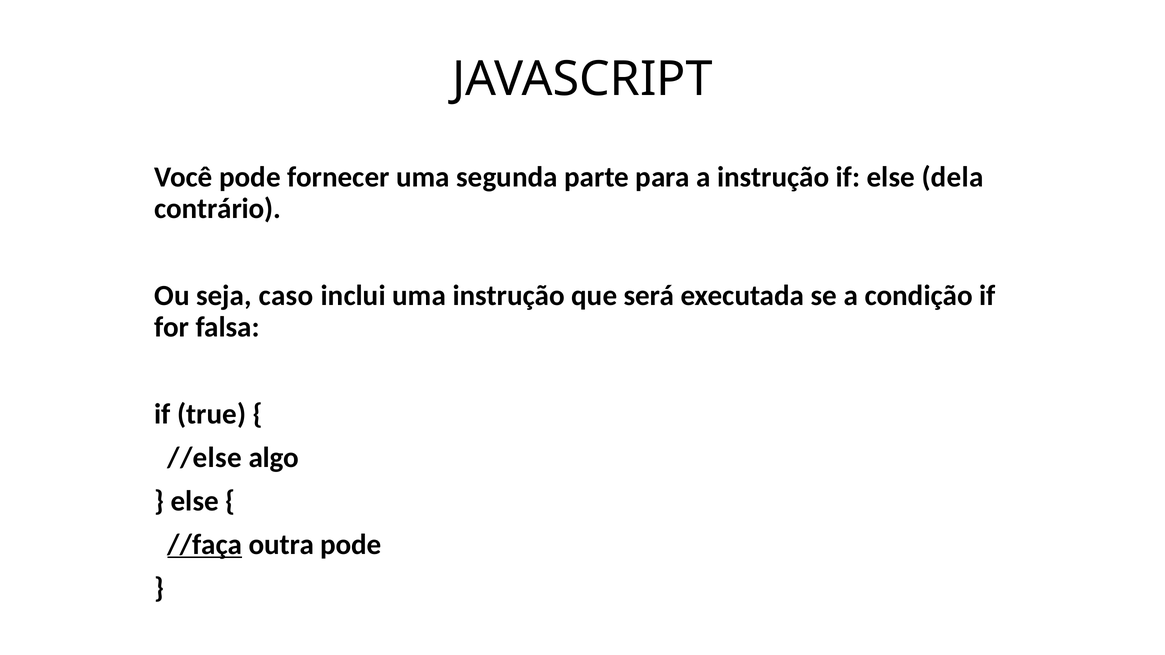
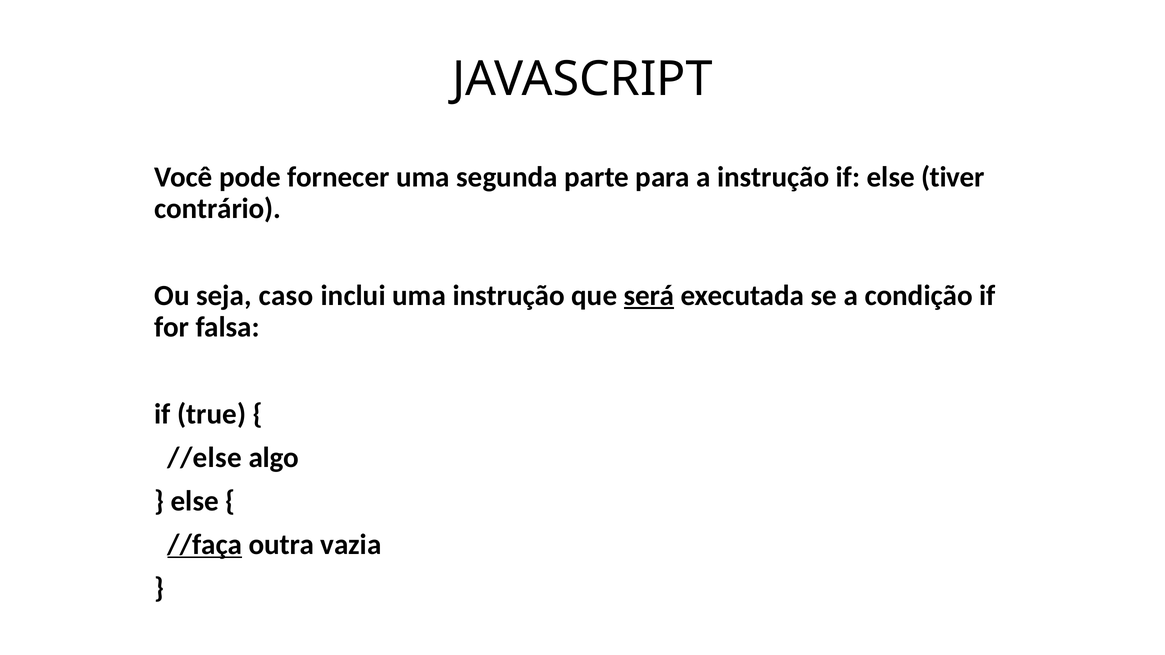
dela: dela -> tiver
será underline: none -> present
outra pode: pode -> vazia
